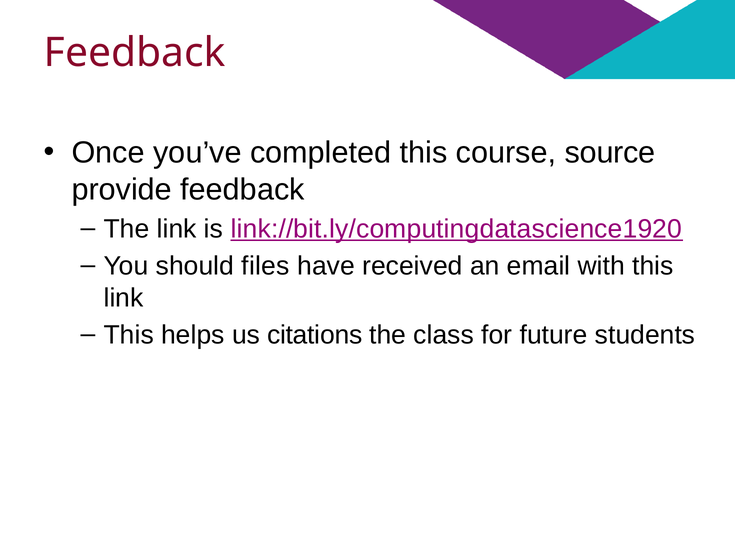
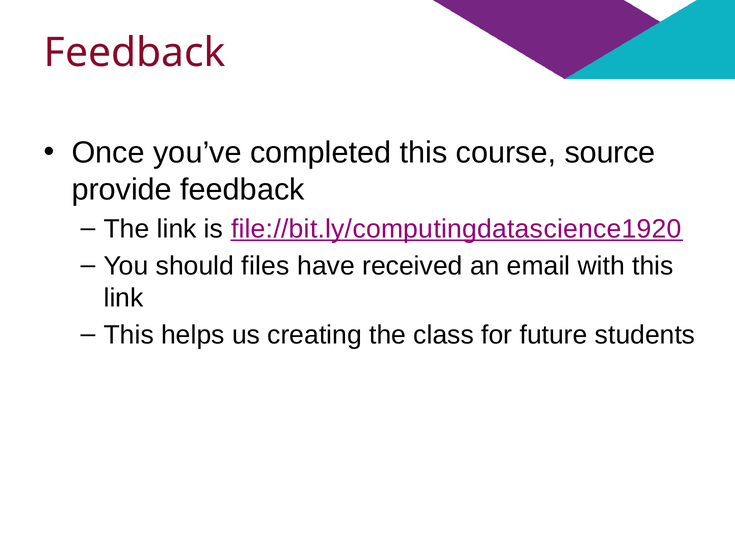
link://bit.ly/computingdatascience1920: link://bit.ly/computingdatascience1920 -> file://bit.ly/computingdatascience1920
citations: citations -> creating
